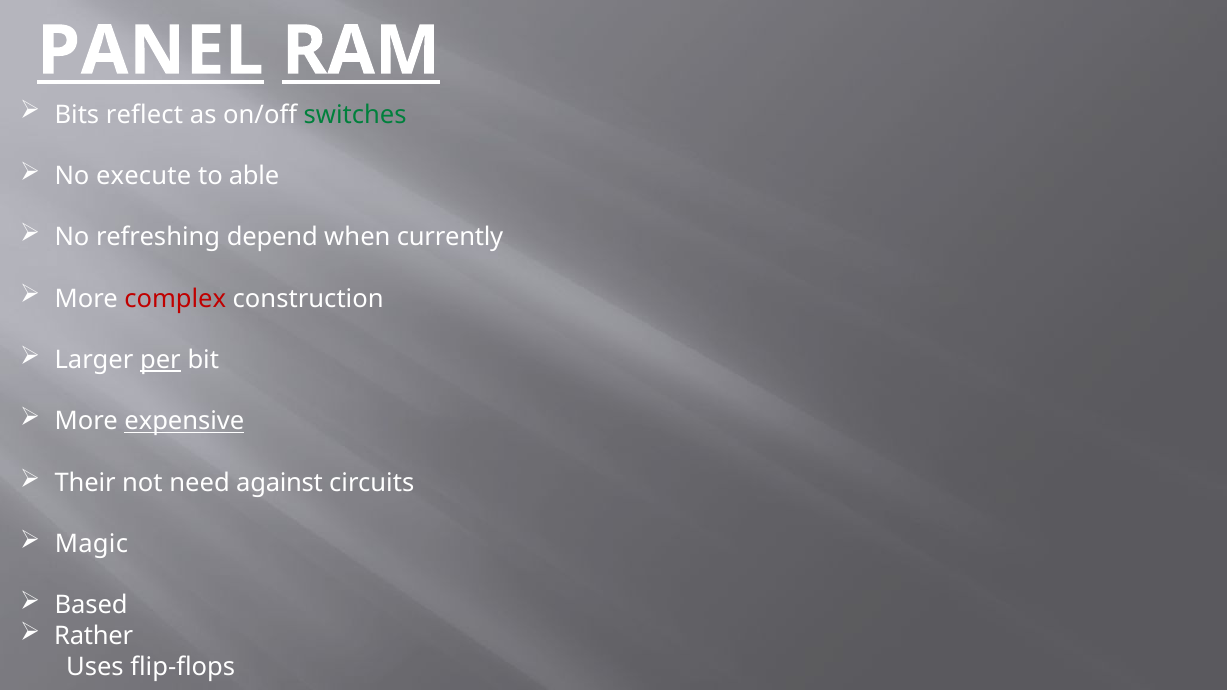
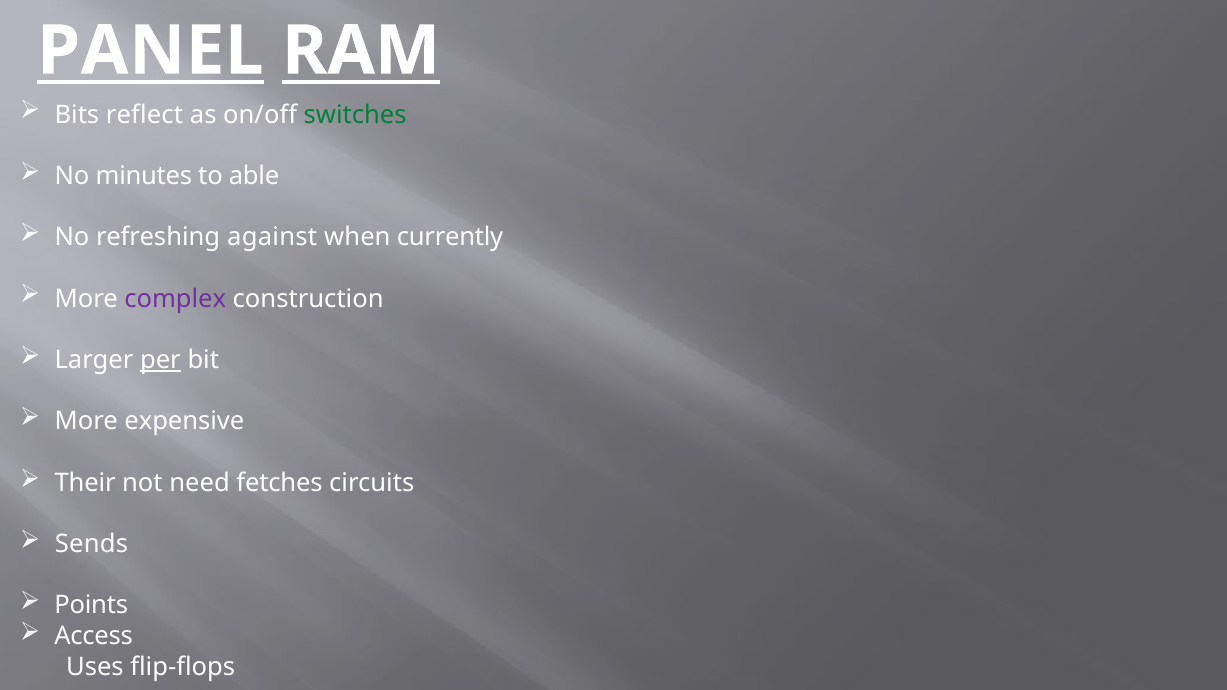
execute: execute -> minutes
depend: depend -> against
complex colour: red -> purple
expensive underline: present -> none
against: against -> fetches
Magic: Magic -> Sends
Based: Based -> Points
Rather: Rather -> Access
